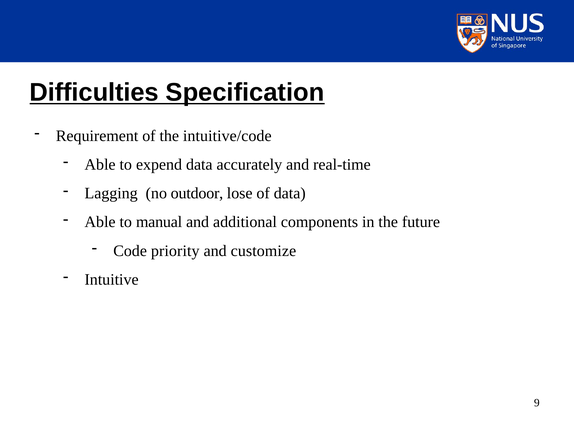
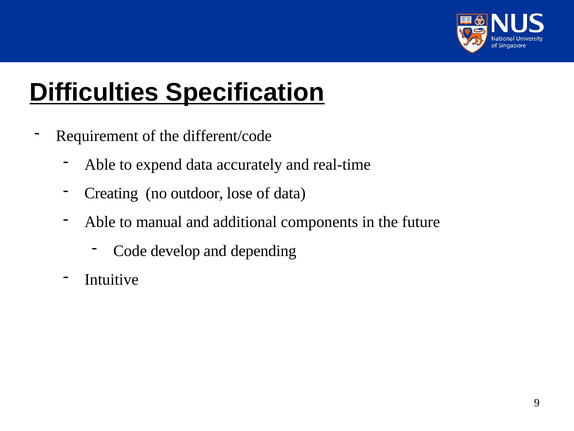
intuitive/code: intuitive/code -> different/code
Lagging: Lagging -> Creating
priority: priority -> develop
customize: customize -> depending
